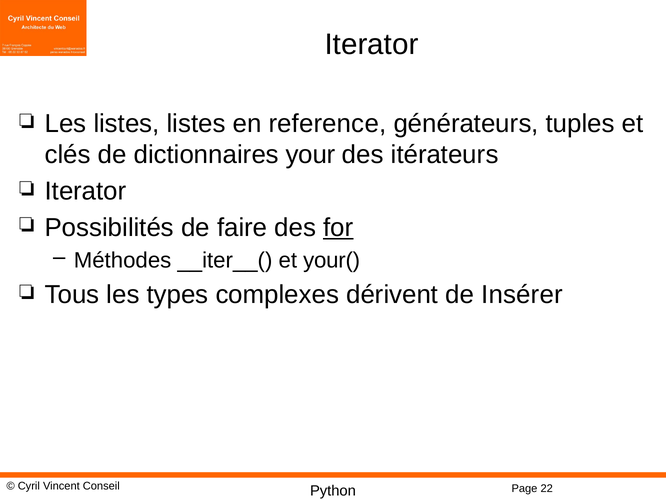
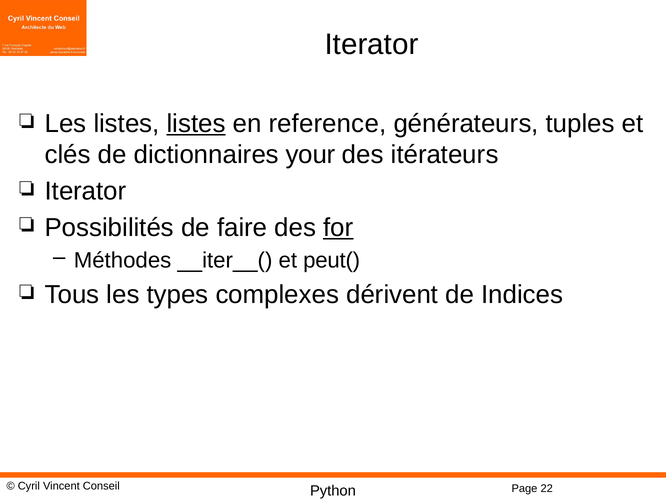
listes at (196, 124) underline: none -> present
your(: your( -> peut(
Insérer: Insérer -> Indices
